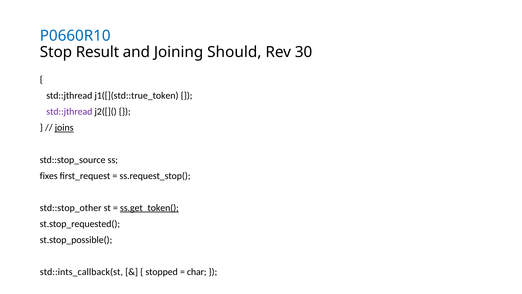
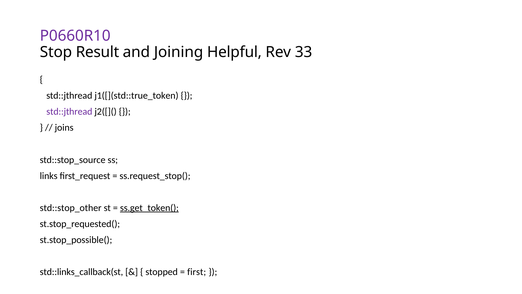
P0660R10 colour: blue -> purple
Should: Should -> Helpful
30: 30 -> 33
joins underline: present -> none
fixes: fixes -> links
std::ints_callback(st: std::ints_callback(st -> std::links_callback(st
char: char -> first
